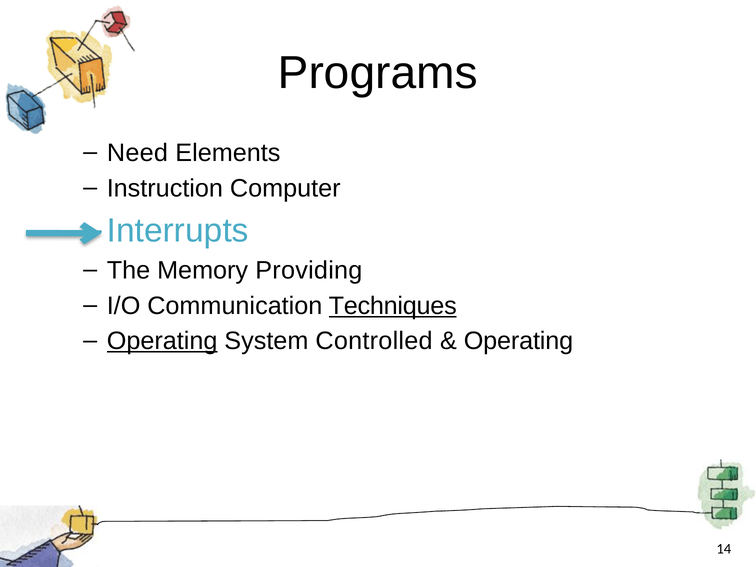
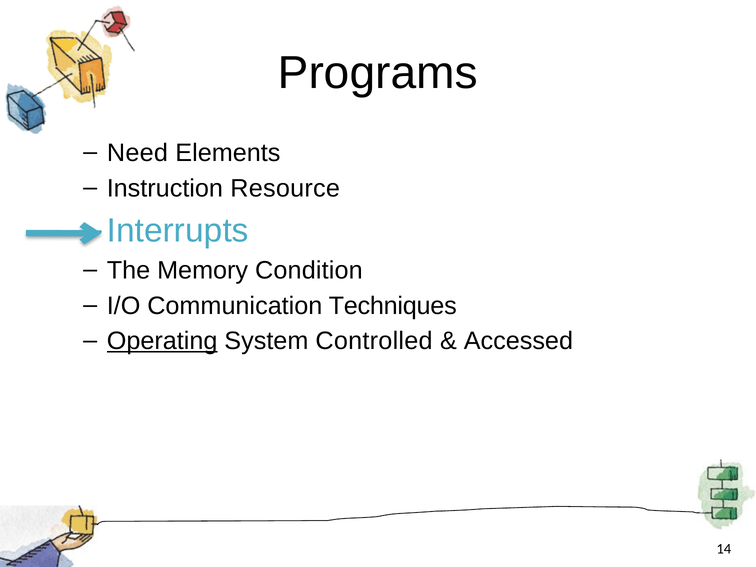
Computer: Computer -> Resource
Providing: Providing -> Condition
Techniques underline: present -> none
Operating at (518, 341): Operating -> Accessed
